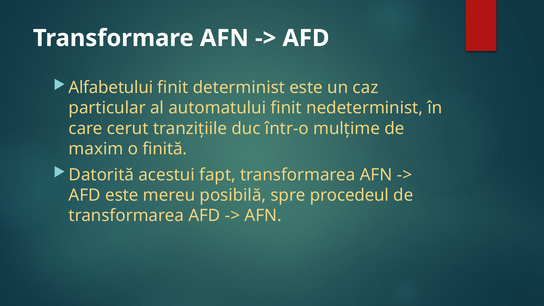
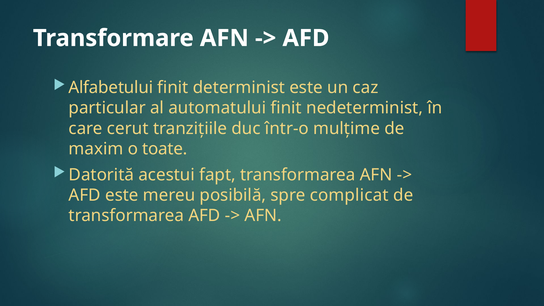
finită: finită -> toate
procedeul: procedeul -> complicat
